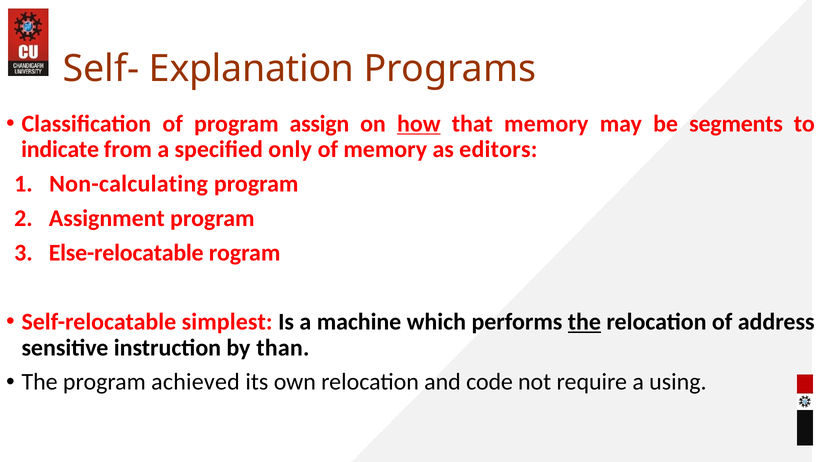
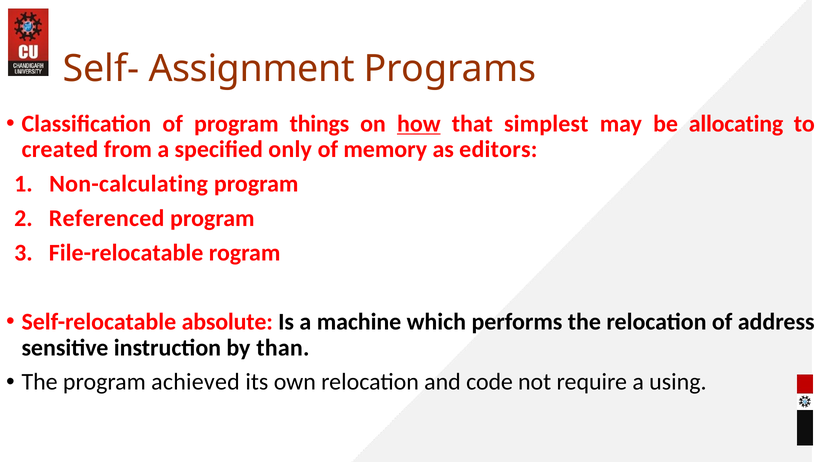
Explanation: Explanation -> Assignment
assign: assign -> things
that memory: memory -> simplest
segments: segments -> allocating
indicate: indicate -> created
Assignment: Assignment -> Referenced
Else-relocatable: Else-relocatable -> File-relocatable
simplest: simplest -> absolute
the at (584, 322) underline: present -> none
